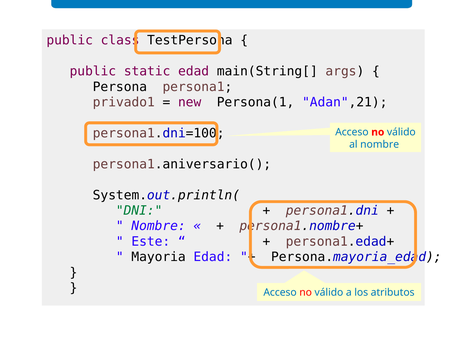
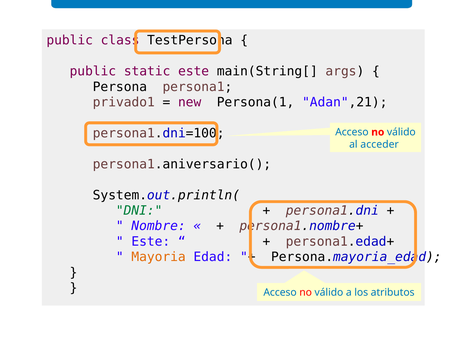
static edad: edad -> este
al nombre: nombre -> acceder
Mayoria colour: black -> orange
